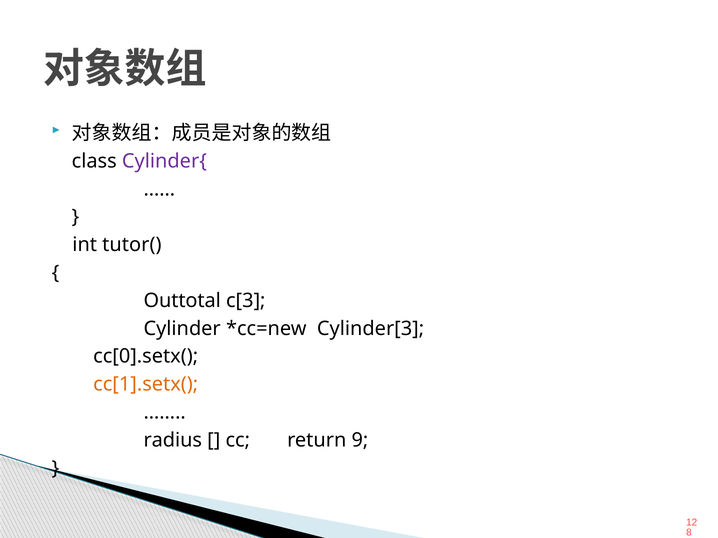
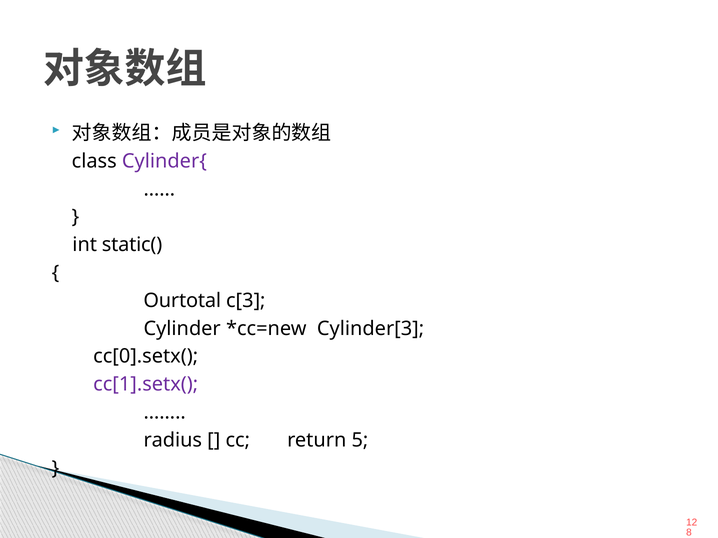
tutor(: tutor( -> static(
Outtotal: Outtotal -> Ourtotal
cc[1].setx( colour: orange -> purple
9: 9 -> 5
